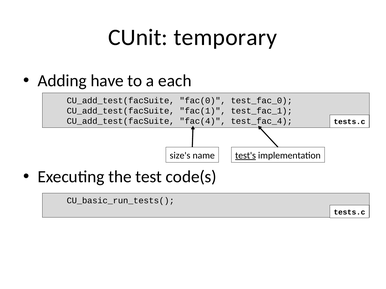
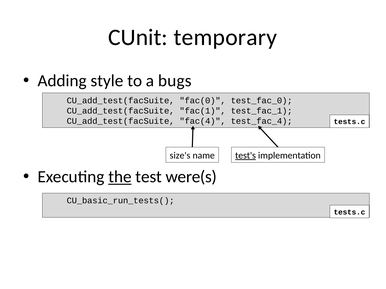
have: have -> style
each: each -> bugs
the underline: none -> present
code(s: code(s -> were(s
